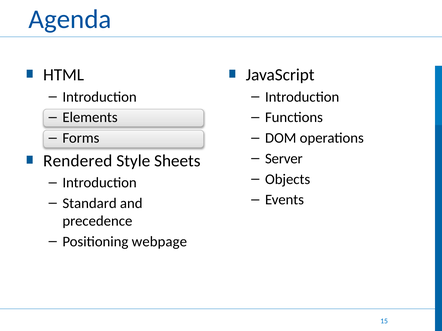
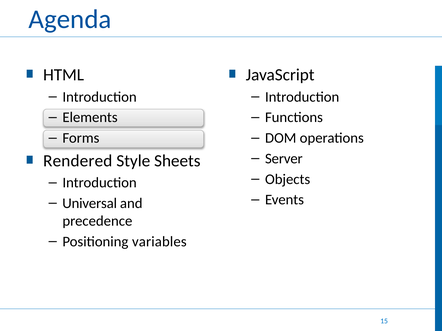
Standard: Standard -> Universal
webpage: webpage -> variables
